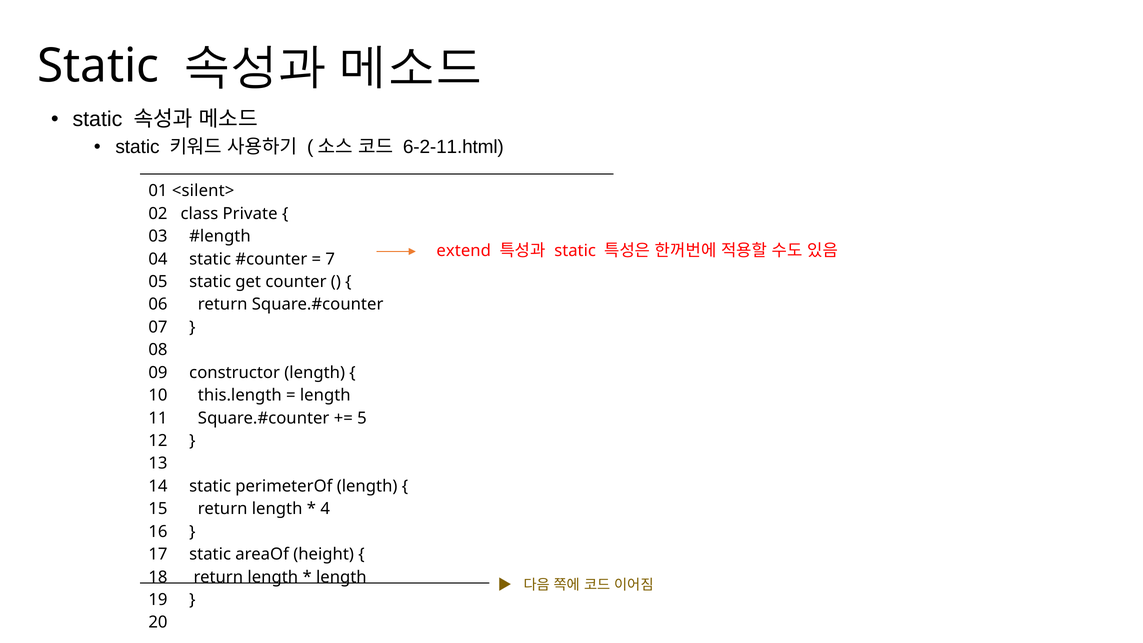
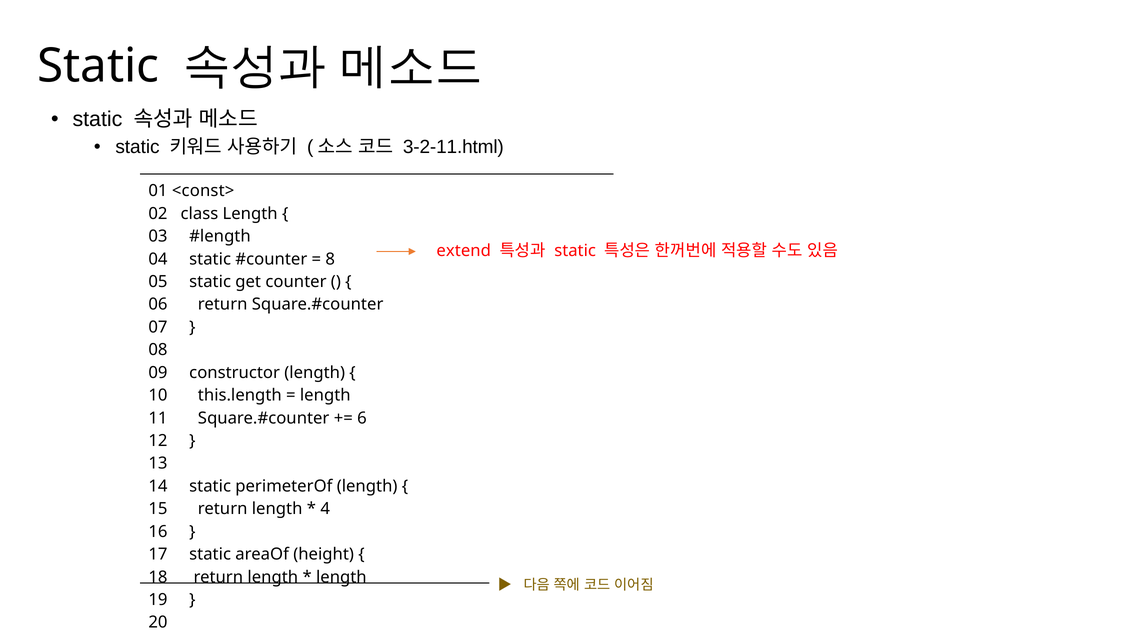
6-2-11.html: 6-2-11.html -> 3-2-11.html
<silent>: <silent> -> <const>
class Private: Private -> Length
7: 7 -> 8
5: 5 -> 6
